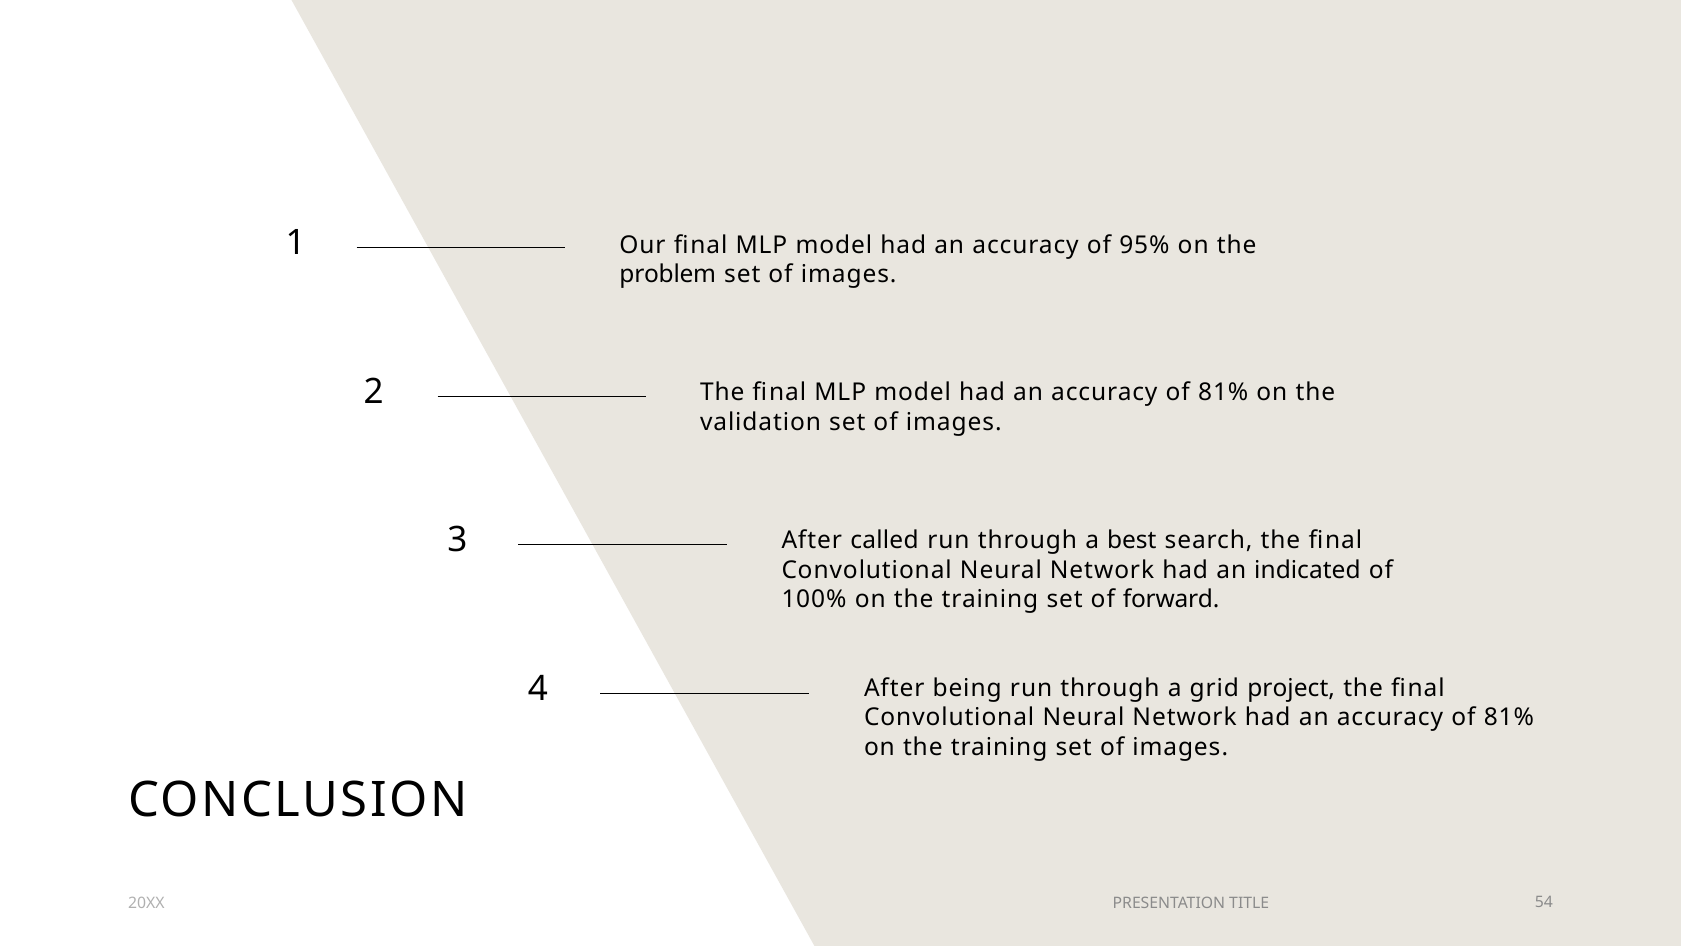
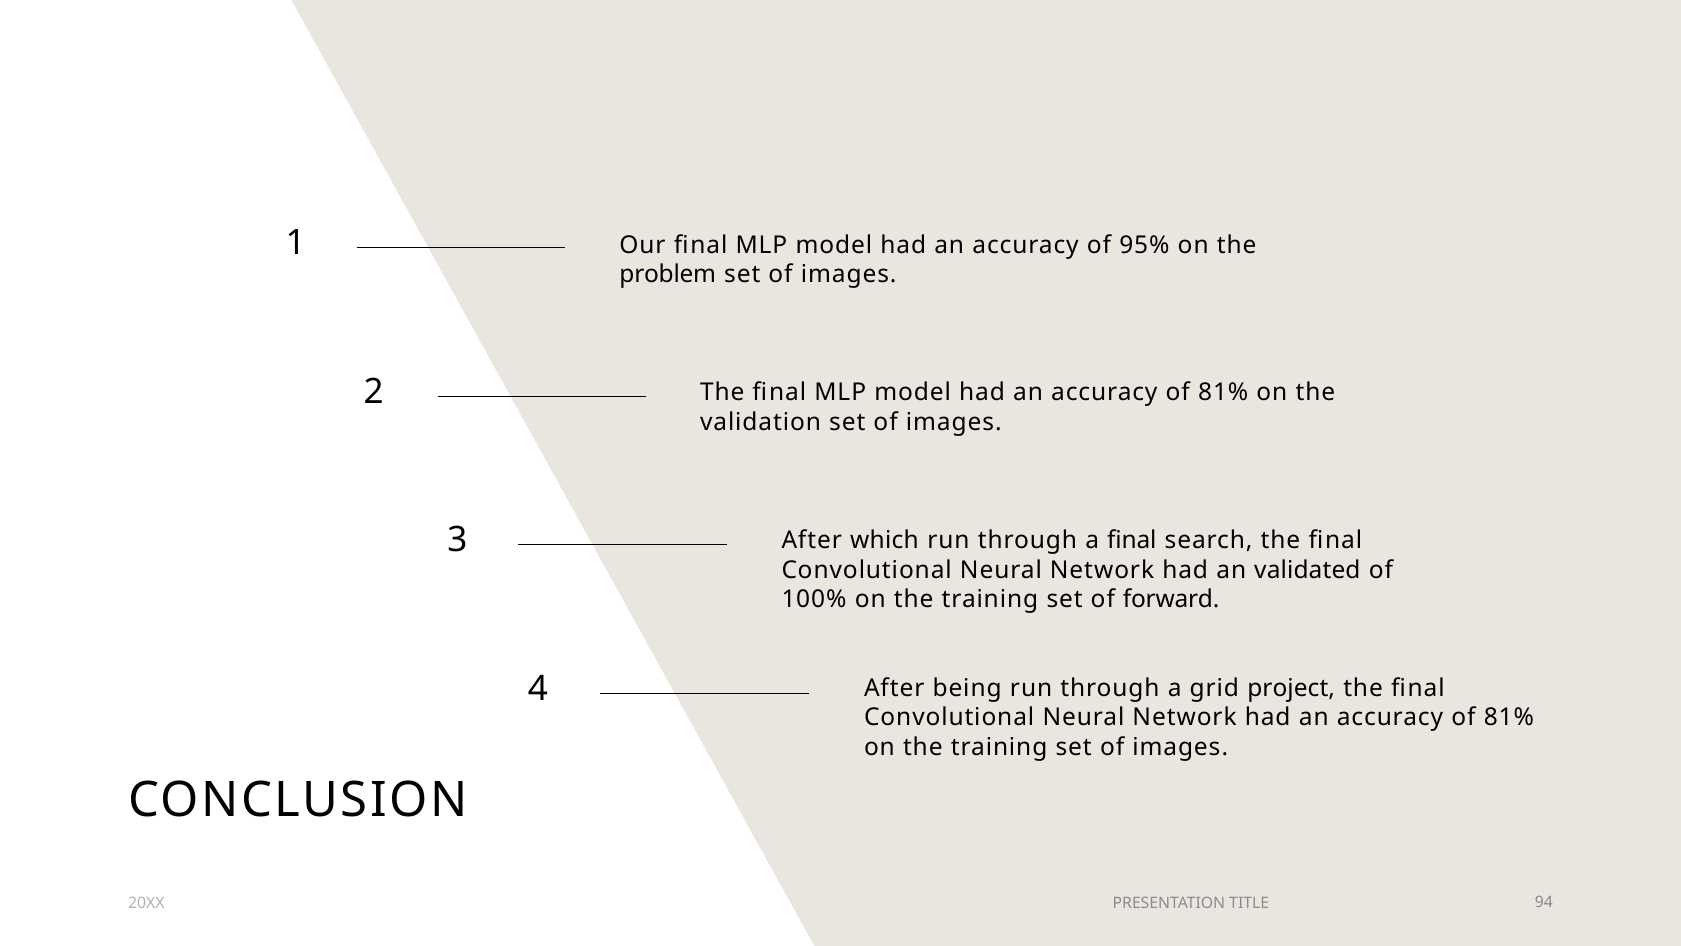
called: called -> which
a best: best -> final
indicated: indicated -> validated
54: 54 -> 94
